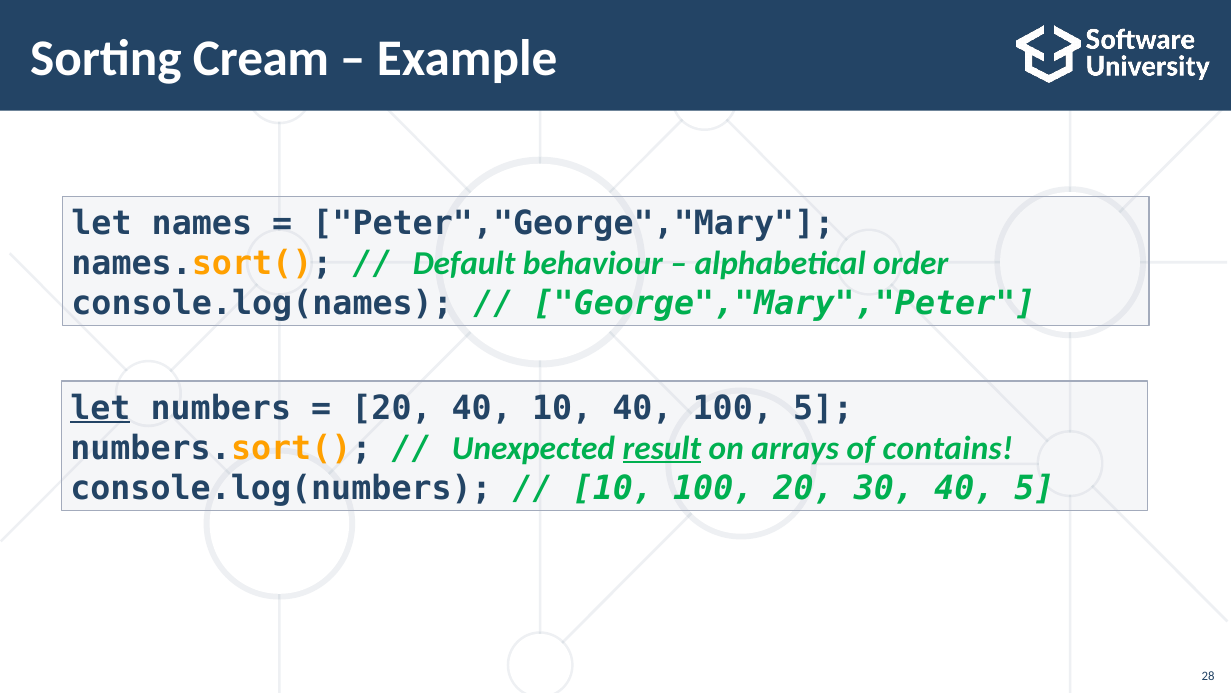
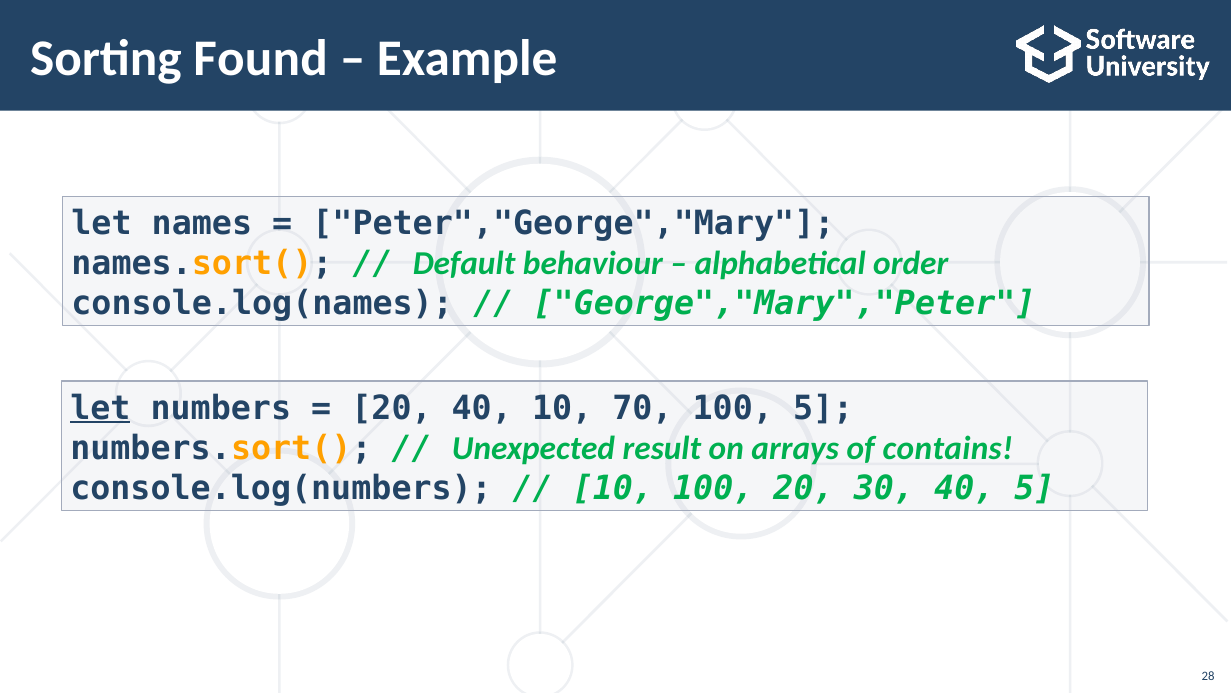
Cream: Cream -> Found
10 40: 40 -> 70
result underline: present -> none
